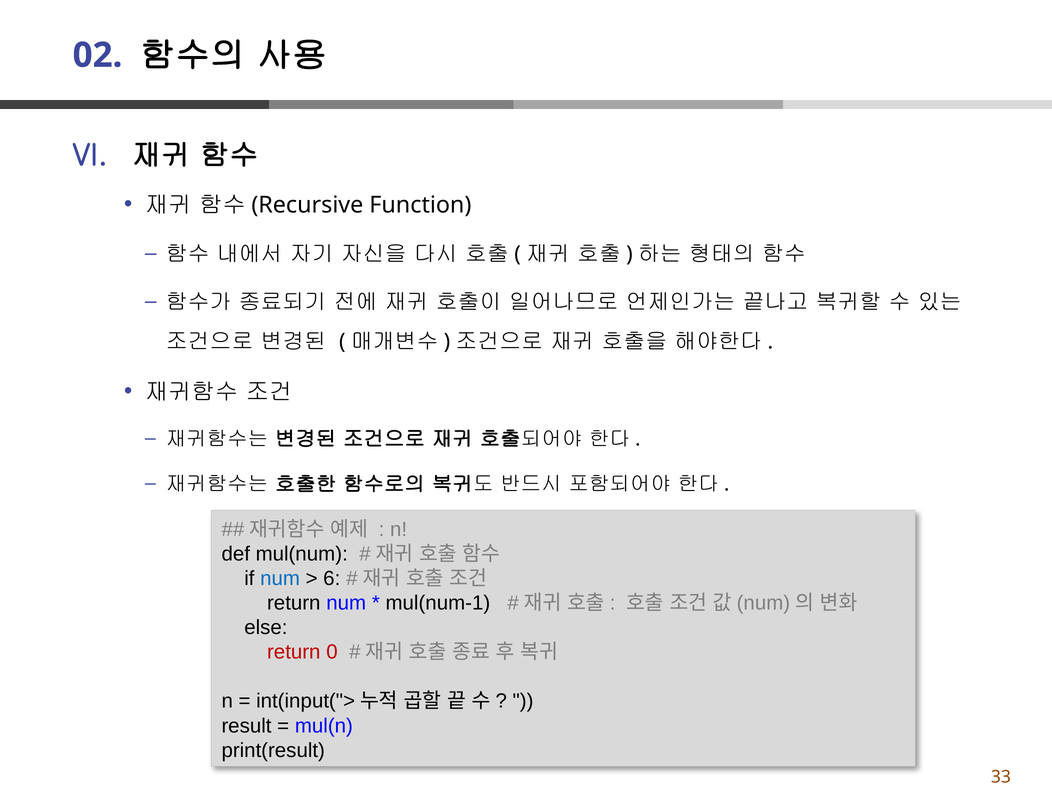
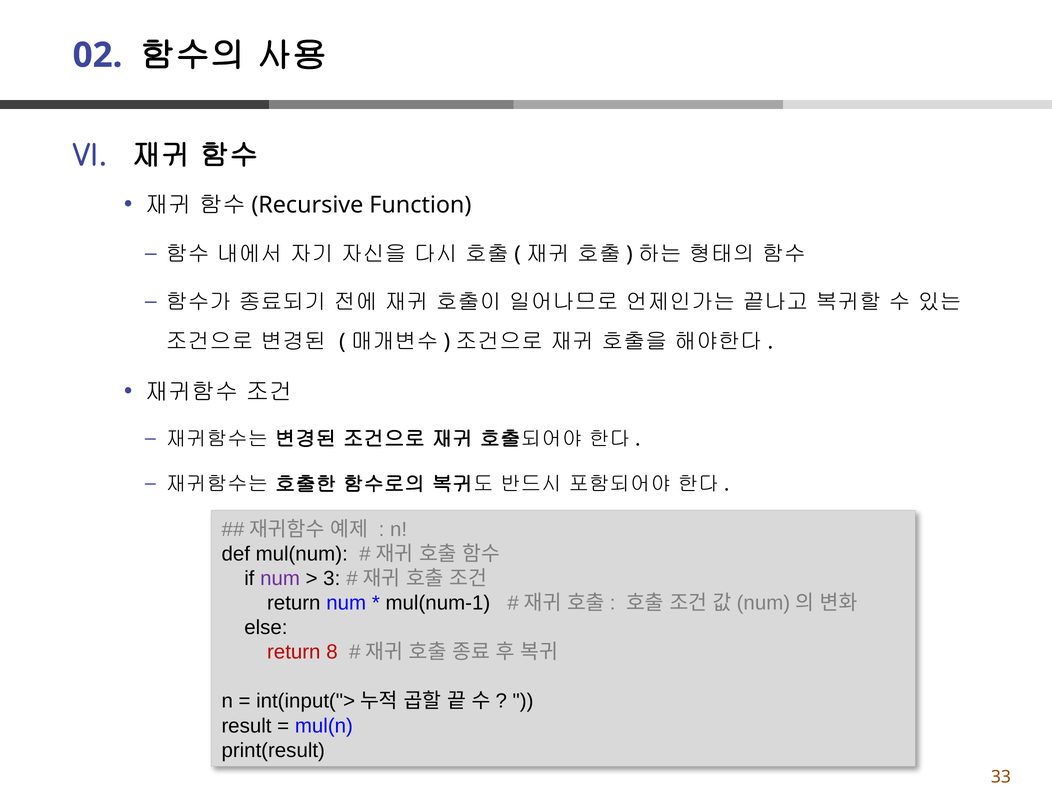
num at (280, 578) colour: blue -> purple
6: 6 -> 3
0: 0 -> 8
